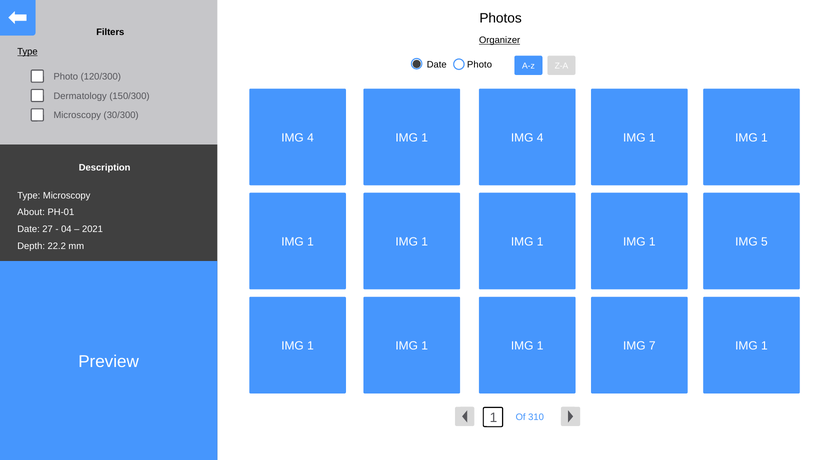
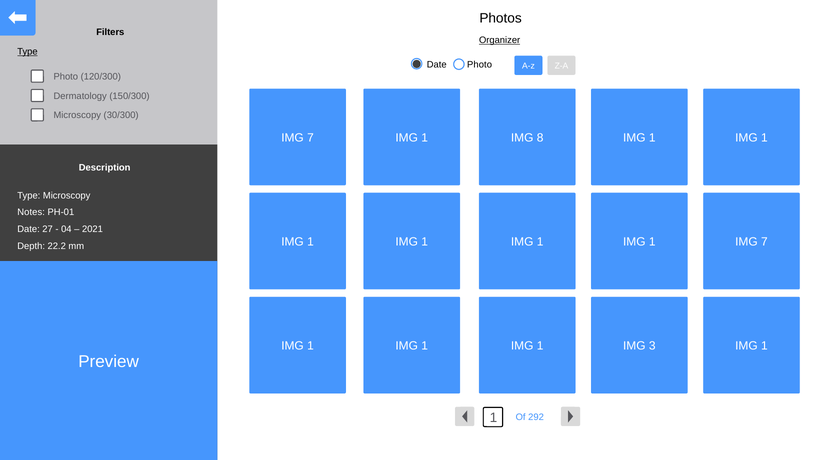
4 at (310, 138): 4 -> 7
1 IMG 4: 4 -> 8
About: About -> Notes
1 IMG 5: 5 -> 7
7: 7 -> 3
310: 310 -> 292
